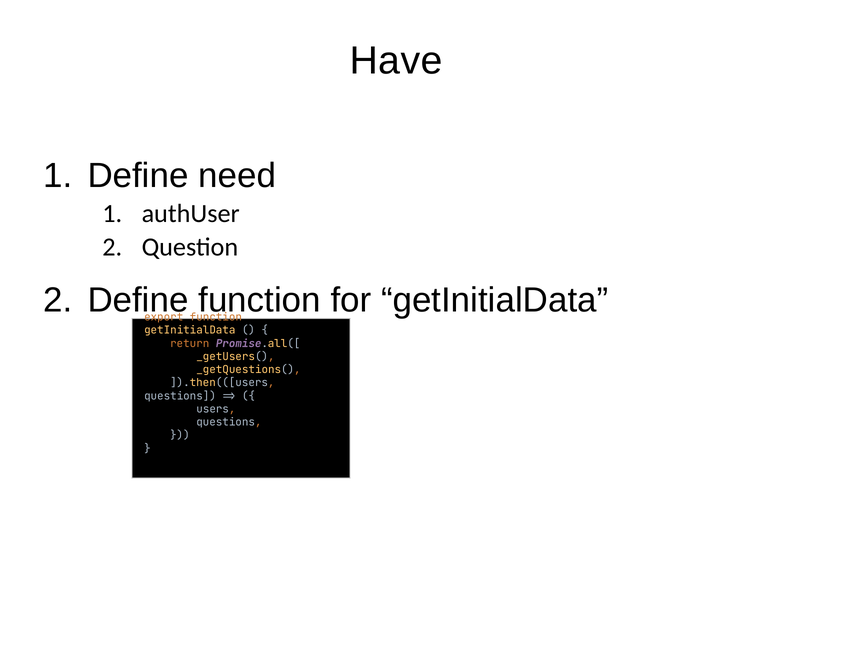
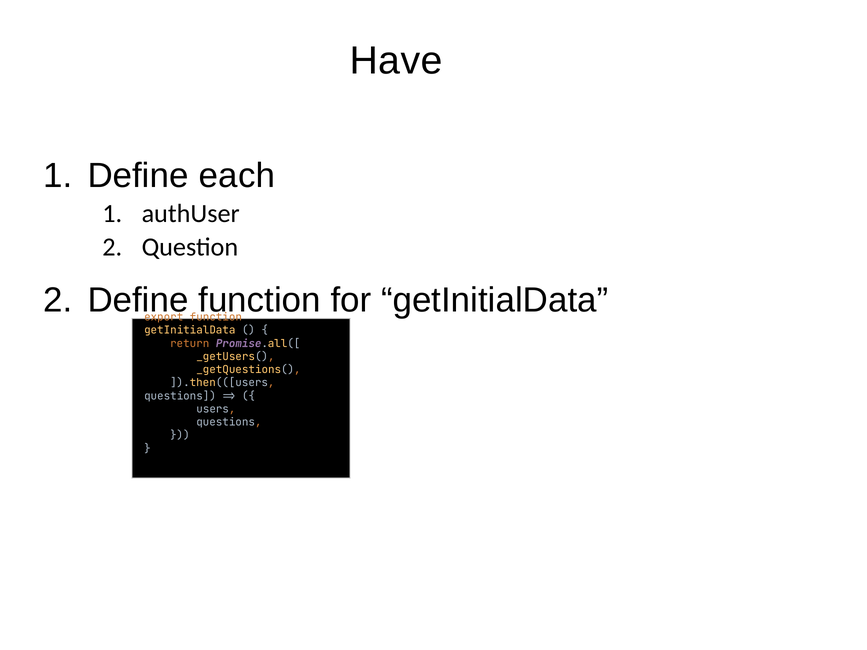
need: need -> each
